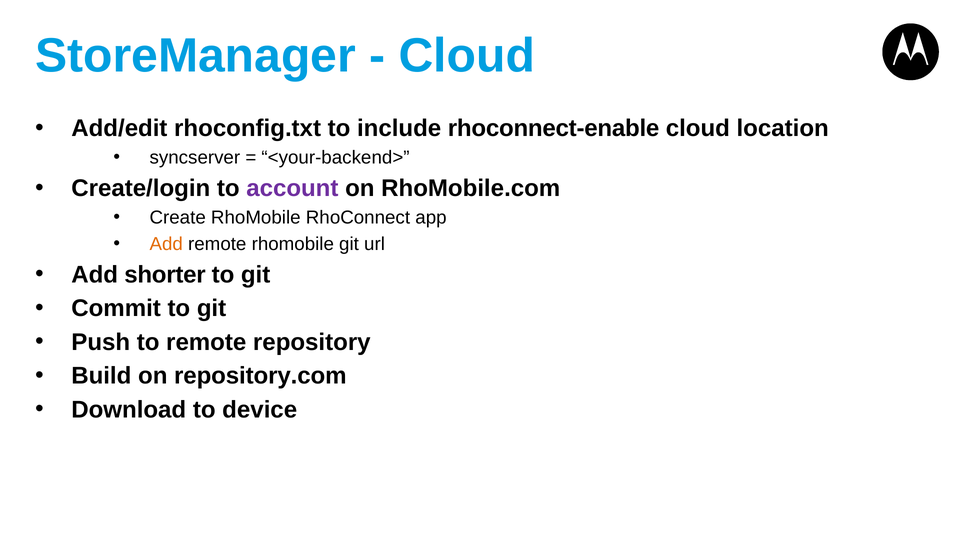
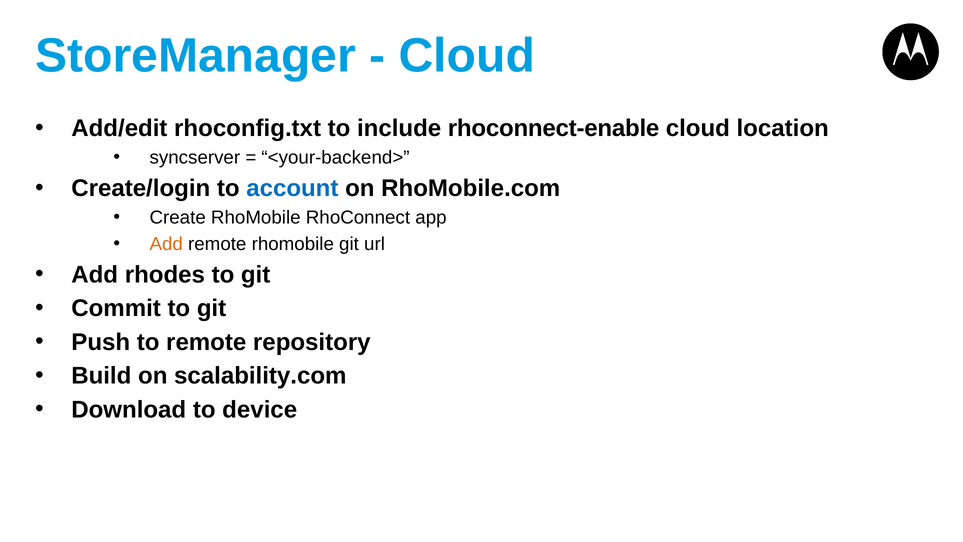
account colour: purple -> blue
shorter: shorter -> rhodes
repository.com: repository.com -> scalability.com
